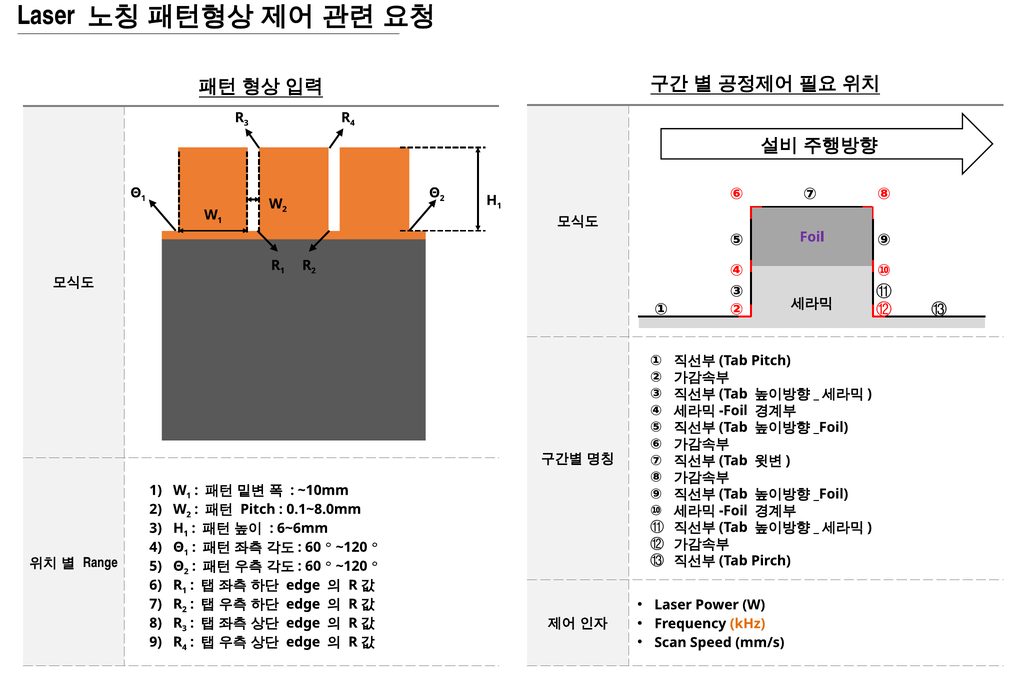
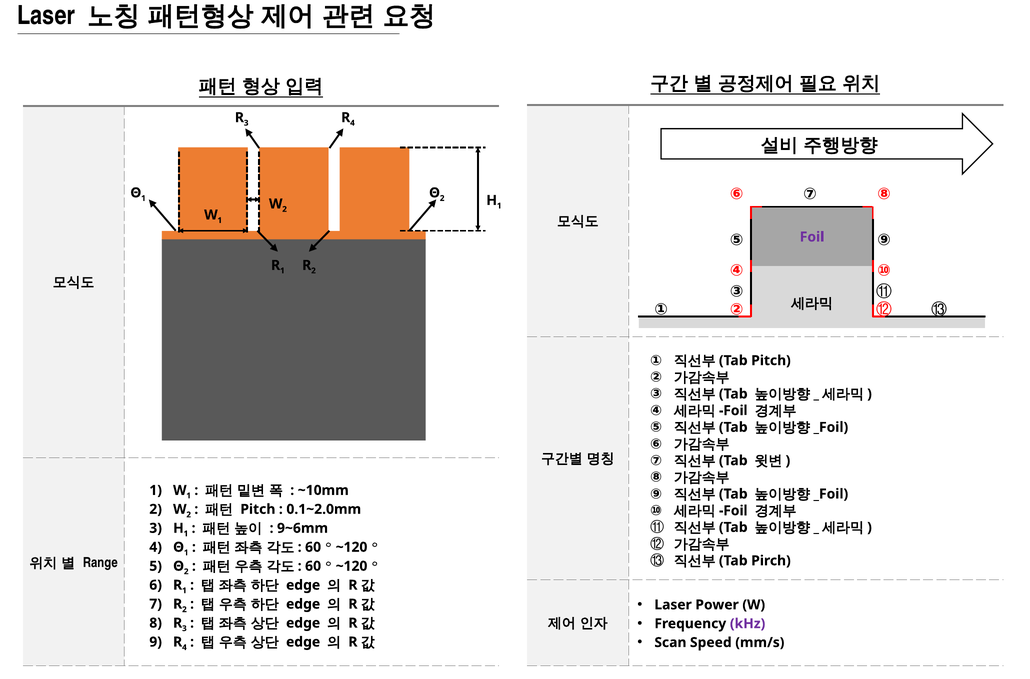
0.1~8.0mm: 0.1~8.0mm -> 0.1~2.0mm
6~6mm: 6~6mm -> 9~6mm
kHz colour: orange -> purple
